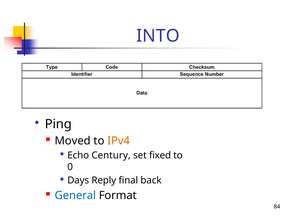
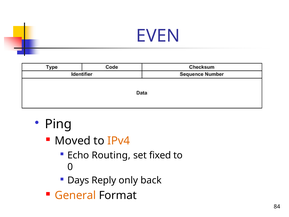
INTO: INTO -> EVEN
Century: Century -> Routing
final: final -> only
General colour: blue -> orange
